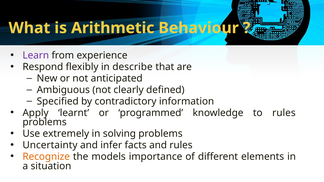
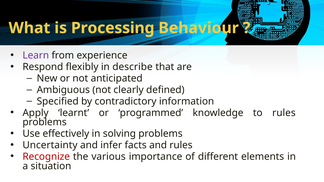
Arithmetic: Arithmetic -> Processing
extremely: extremely -> effectively
Recognize colour: orange -> red
models: models -> various
